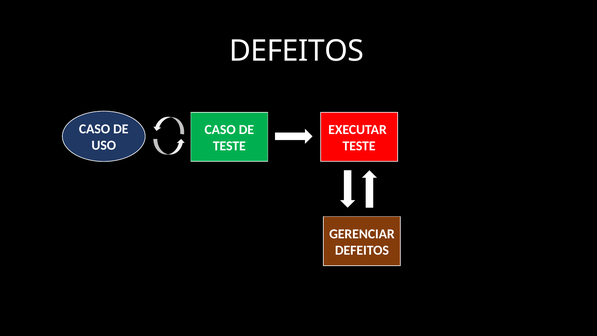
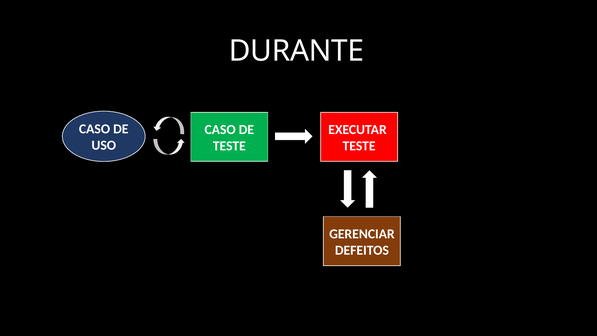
DEFEITOS at (296, 51): DEFEITOS -> DURANTE
